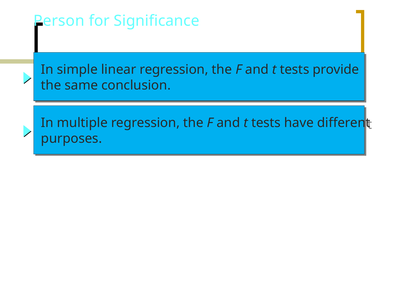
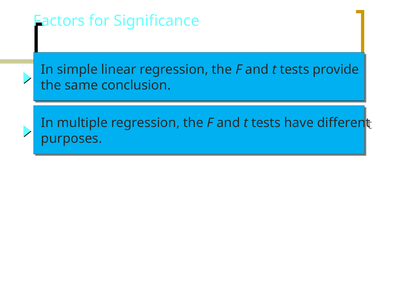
Person: Person -> Factors
